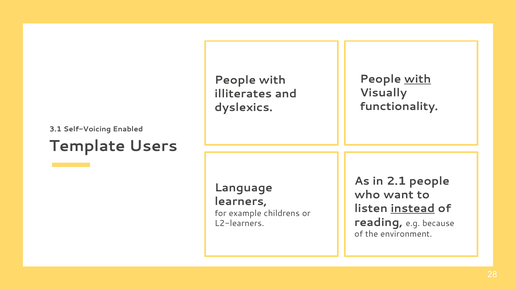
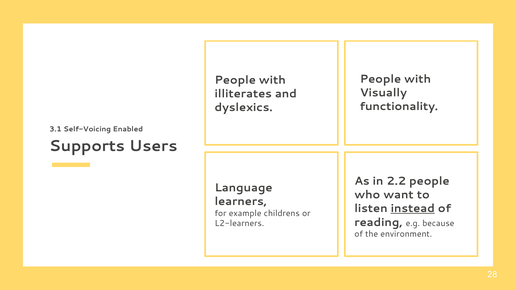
with at (418, 79) underline: present -> none
Template: Template -> Supports
2.1: 2.1 -> 2.2
